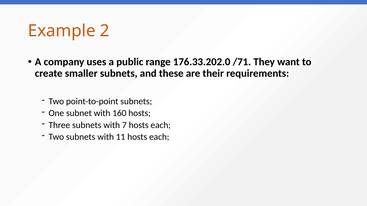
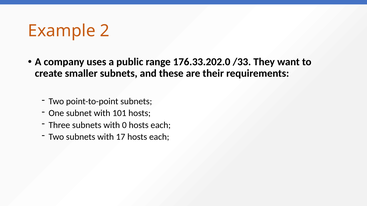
/71: /71 -> /33
160: 160 -> 101
7: 7 -> 0
11: 11 -> 17
